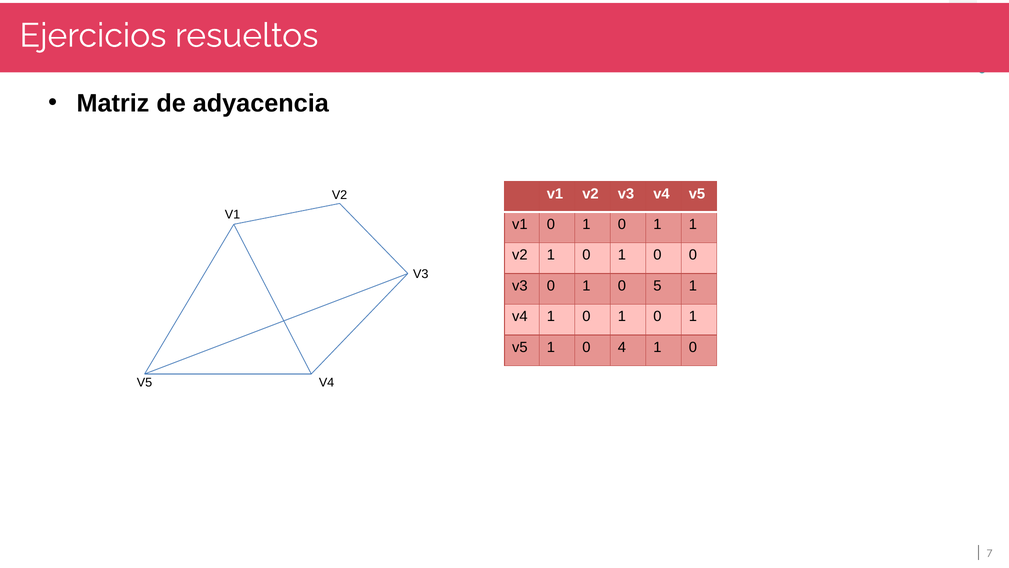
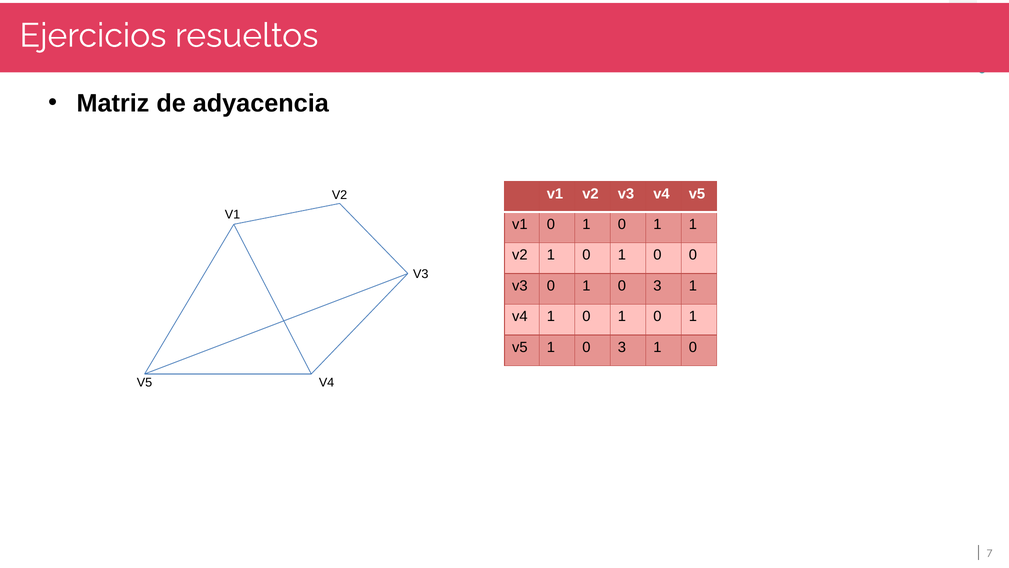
0 1 0 5: 5 -> 3
v5 1 0 4: 4 -> 3
